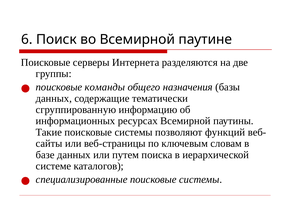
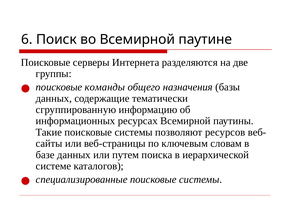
функций: функций -> ресурсов
